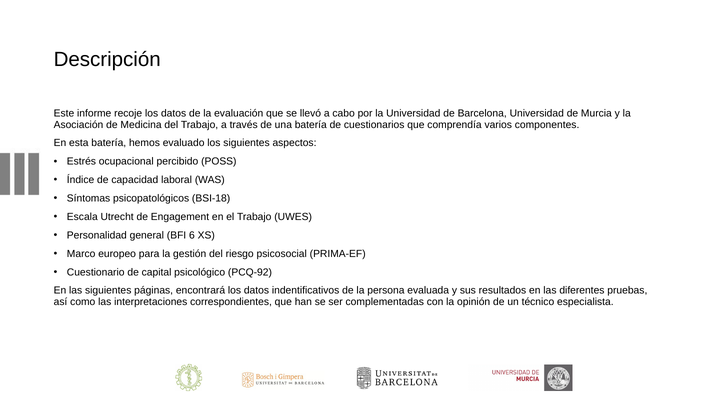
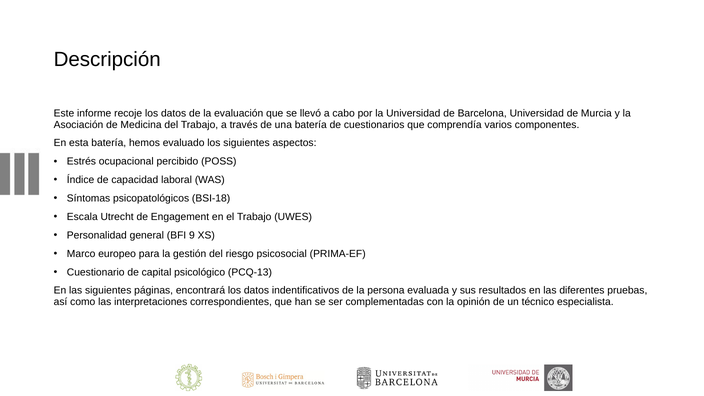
6: 6 -> 9
PCQ-92: PCQ-92 -> PCQ-13
